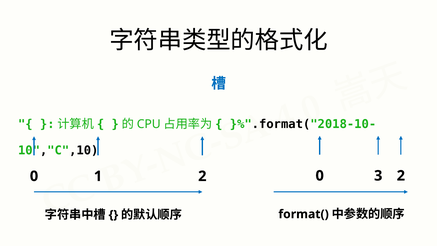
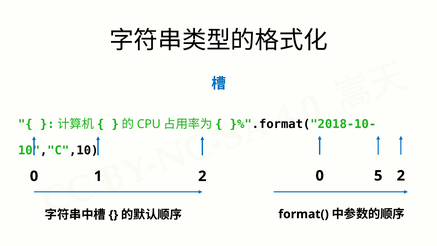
3: 3 -> 5
